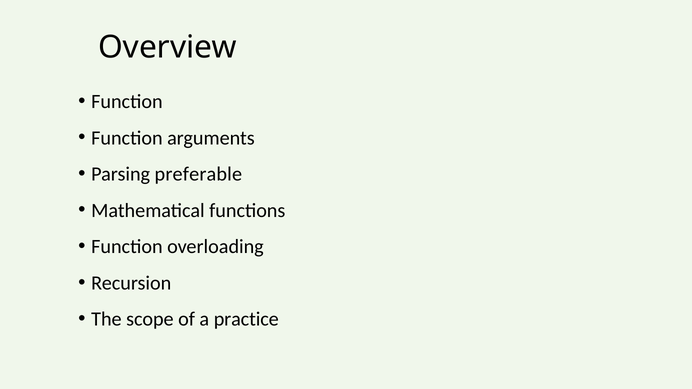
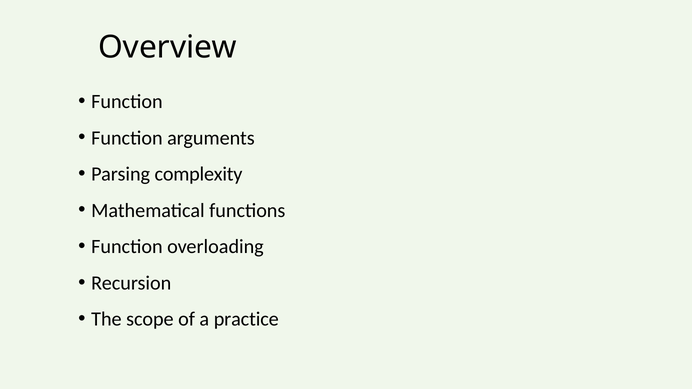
preferable: preferable -> complexity
